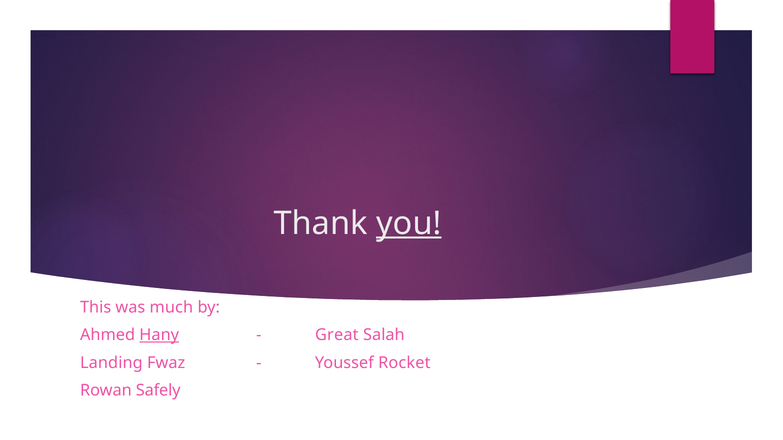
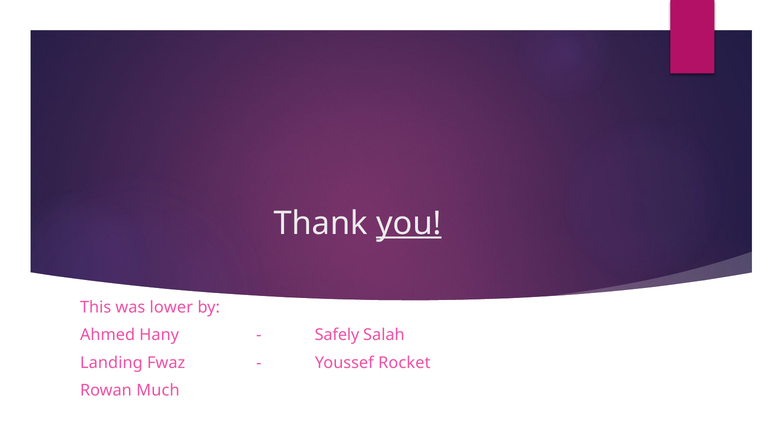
much: much -> lower
Hany underline: present -> none
Great: Great -> Safely
Safely: Safely -> Much
